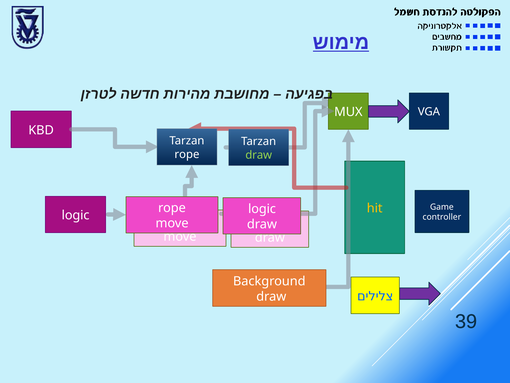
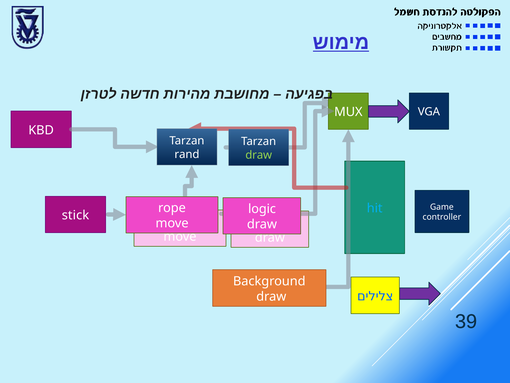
rope at (187, 154): rope -> rand
hit colour: yellow -> light blue
logic at (76, 215): logic -> stick
